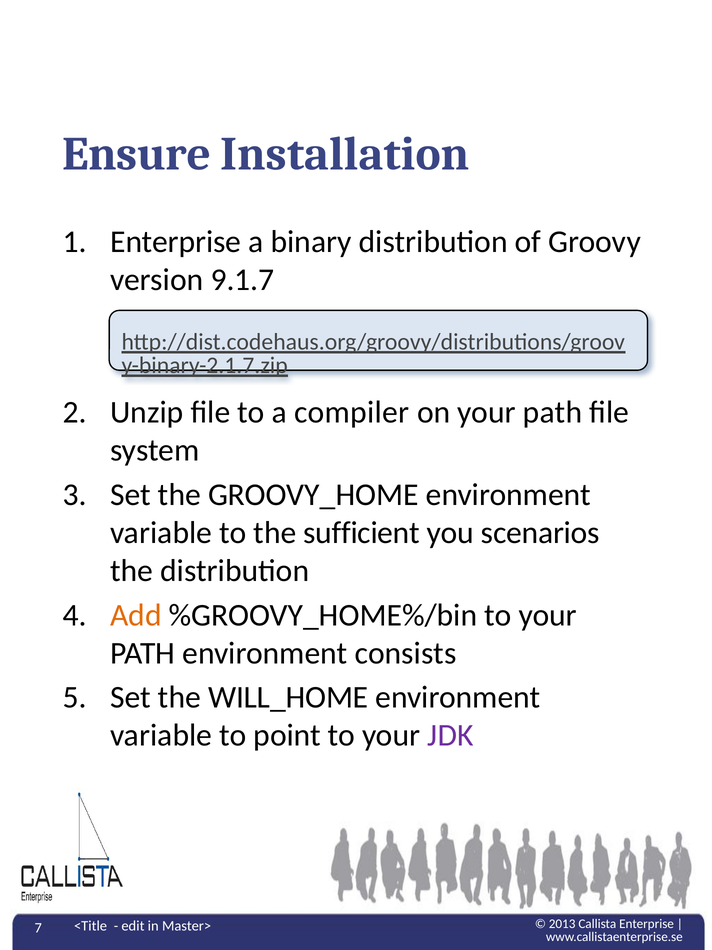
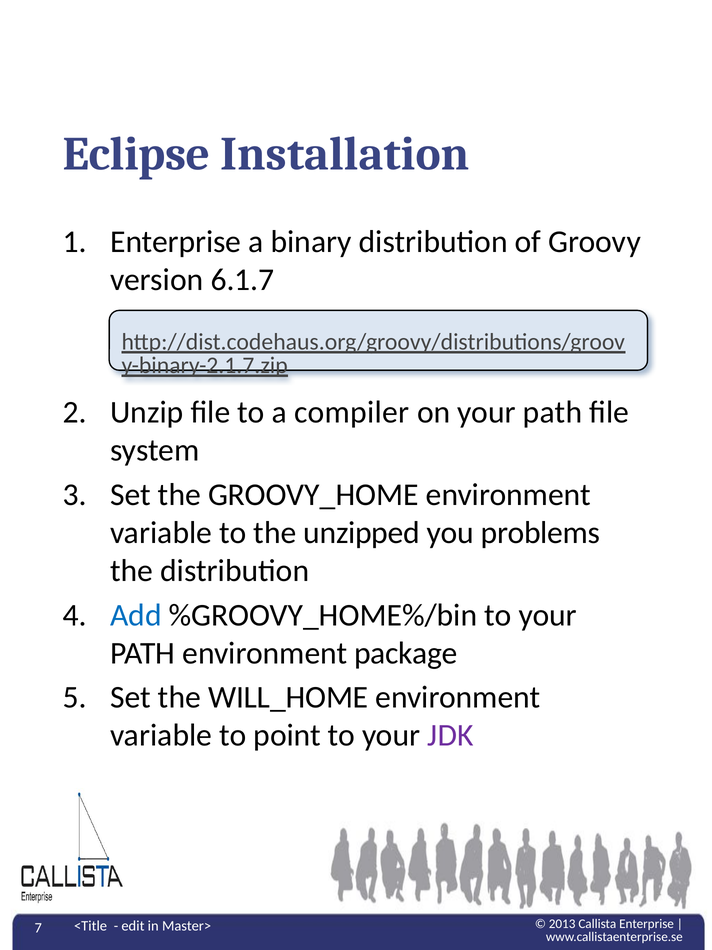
Ensure: Ensure -> Eclipse
9.1.7: 9.1.7 -> 6.1.7
sufficient: sufficient -> unzipped
scenarios: scenarios -> problems
Add colour: orange -> blue
consists: consists -> package
